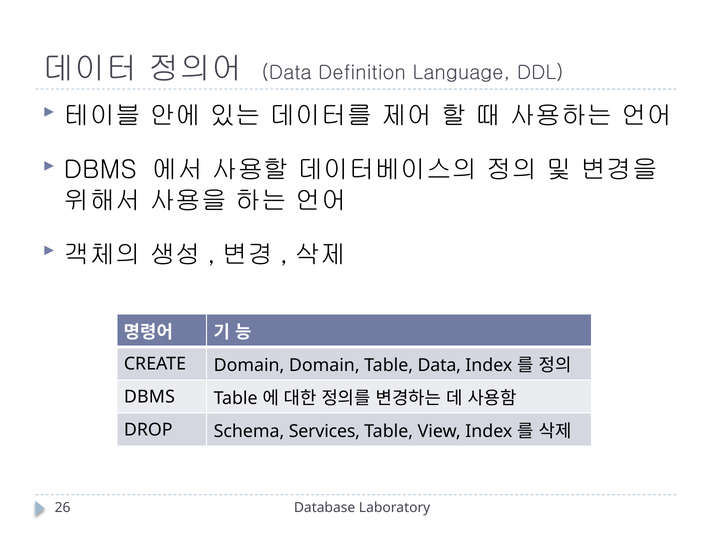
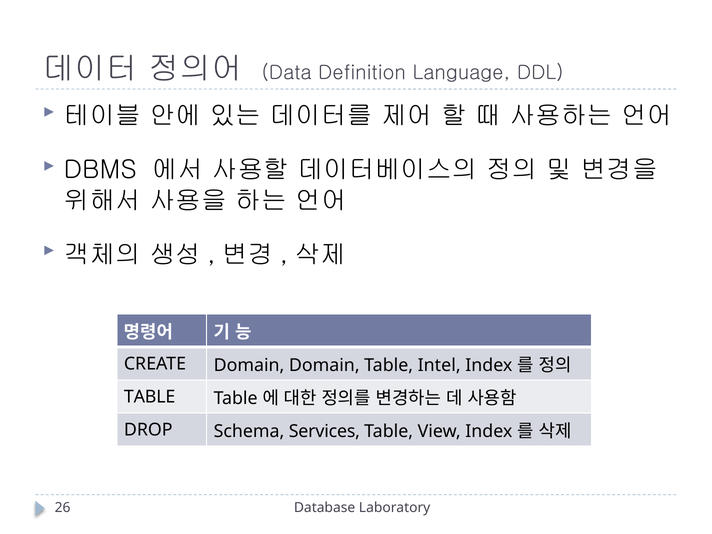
Table Data: Data -> Intel
DBMS at (149, 397): DBMS -> TABLE
